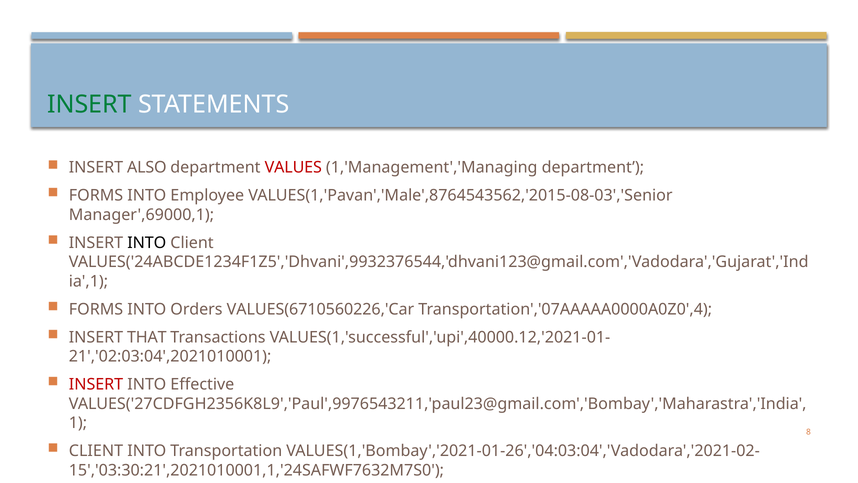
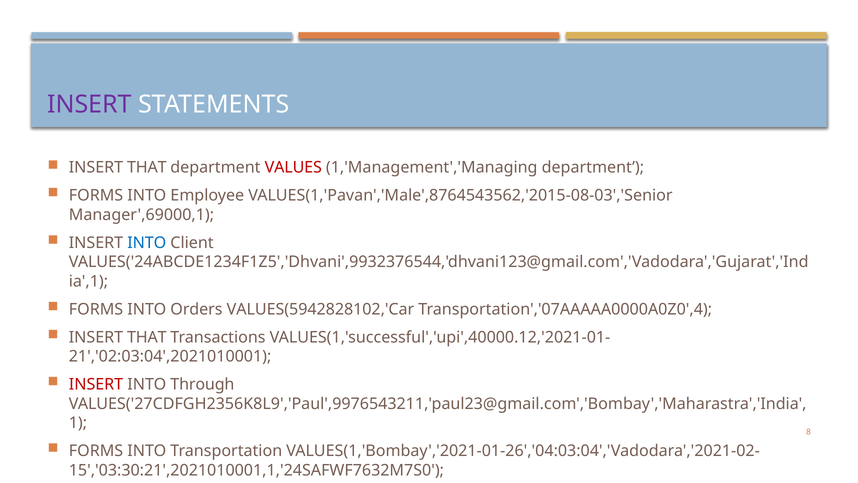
INSERT at (90, 104) colour: green -> purple
ALSO at (147, 167): ALSO -> THAT
INTO at (147, 243) colour: black -> blue
VALUES(6710560226,'Car: VALUES(6710560226,'Car -> VALUES(5942828102,'Car
Effective: Effective -> Through
CLIENT at (96, 451): CLIENT -> FORMS
